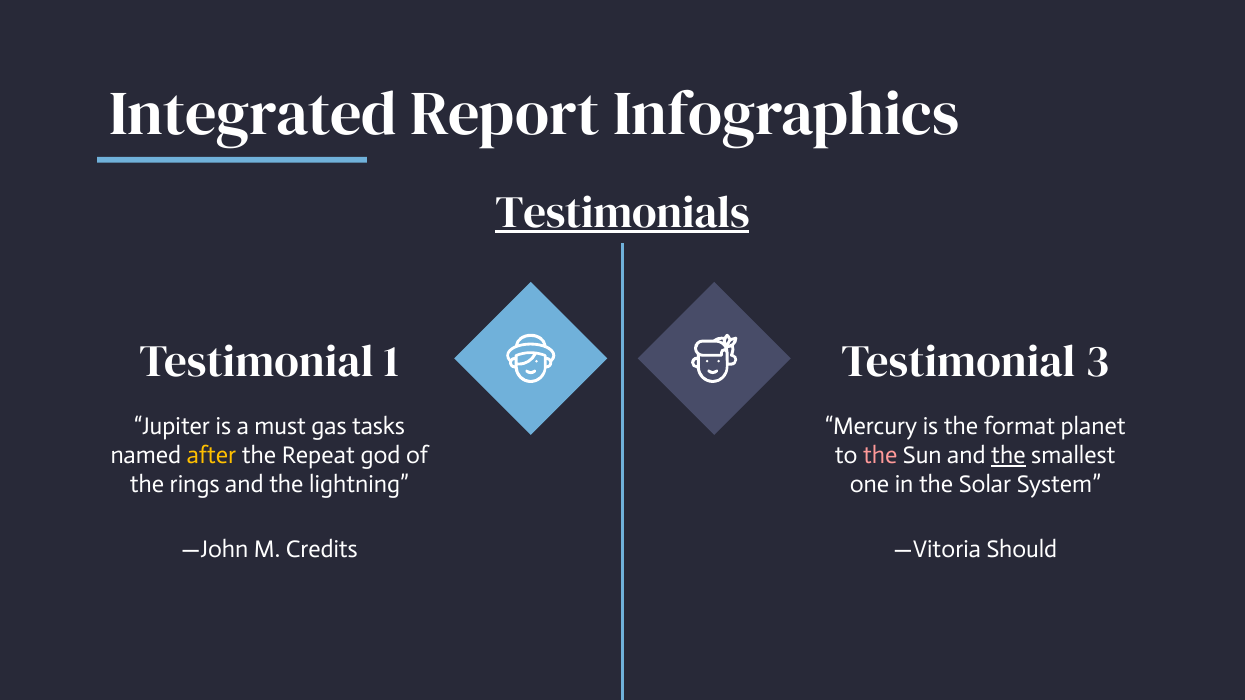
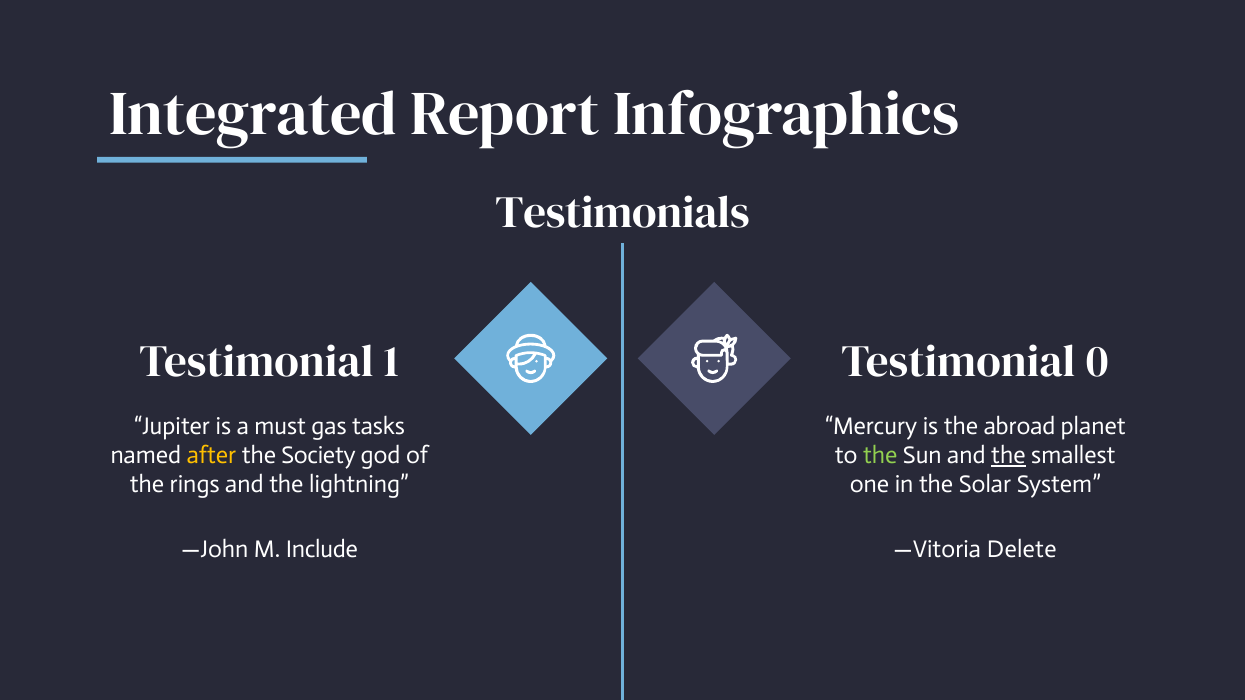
Testimonials underline: present -> none
3: 3 -> 0
format: format -> abroad
Repeat: Repeat -> Society
the at (880, 456) colour: pink -> light green
Credits: Credits -> Include
Should: Should -> Delete
